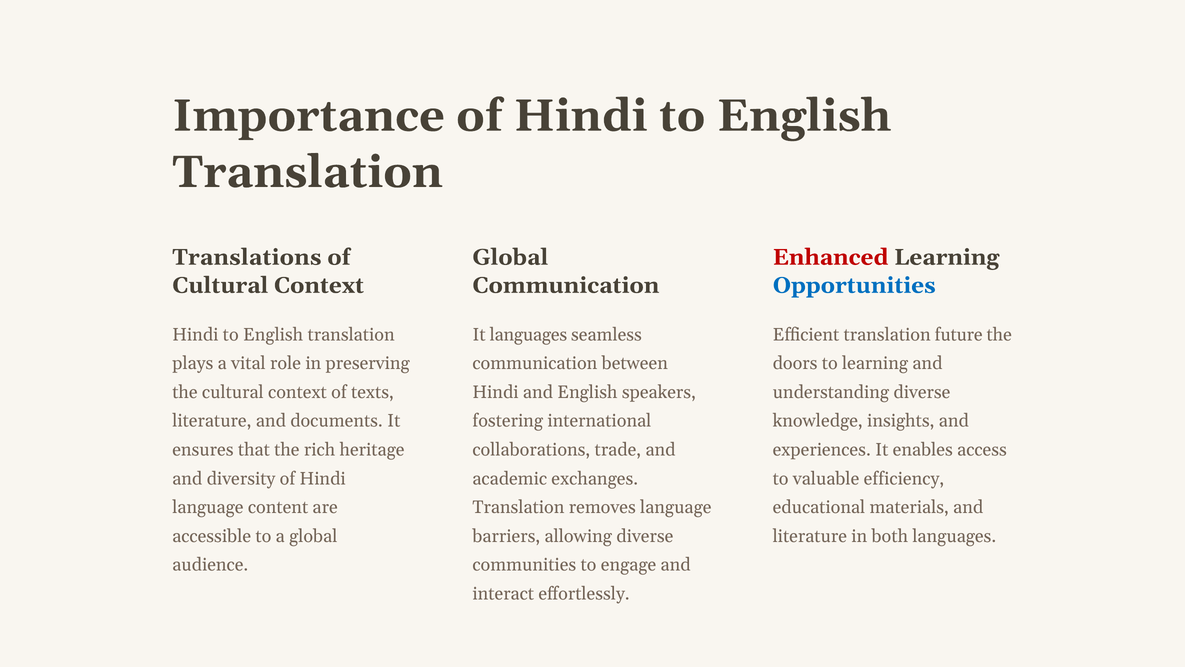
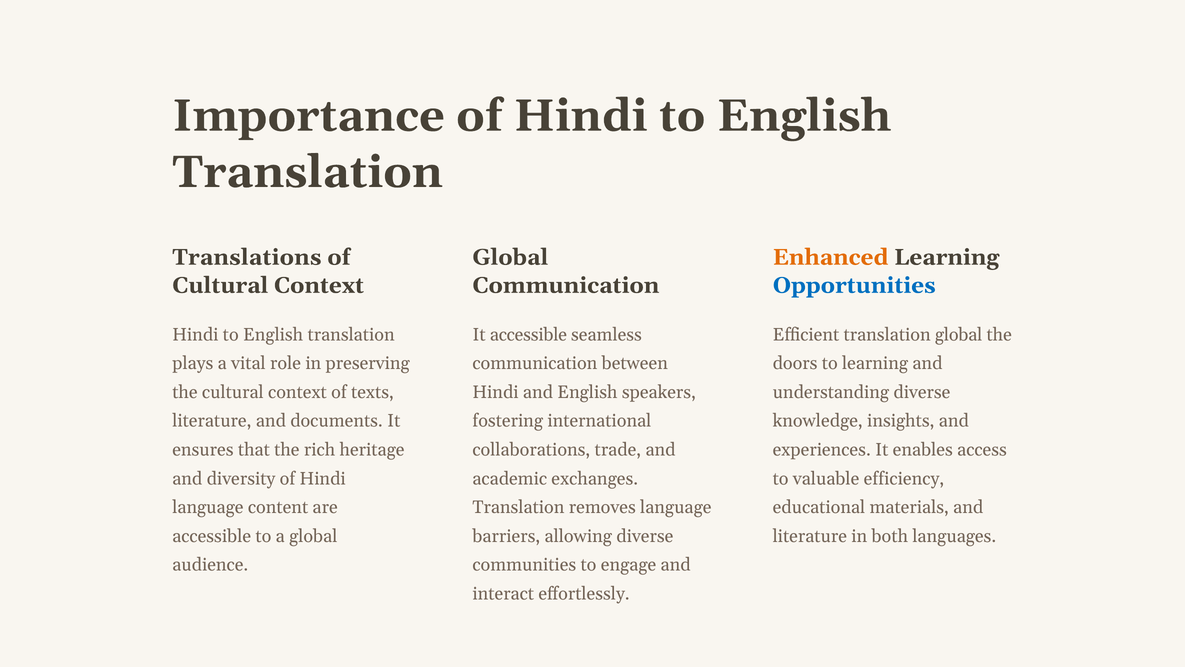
Enhanced colour: red -> orange
It languages: languages -> accessible
translation future: future -> global
